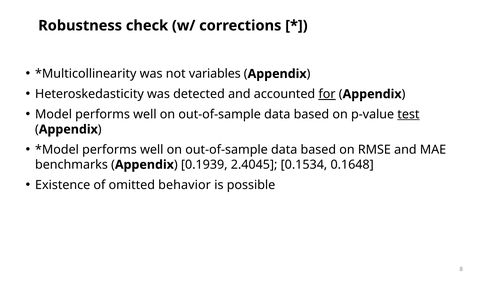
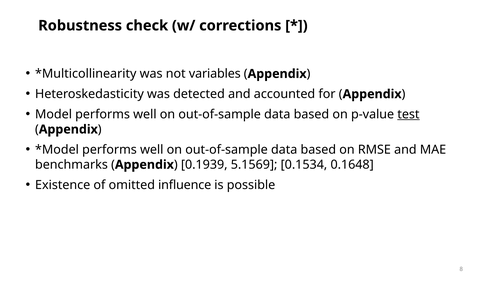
for underline: present -> none
2.4045: 2.4045 -> 5.1569
behavior: behavior -> influence
